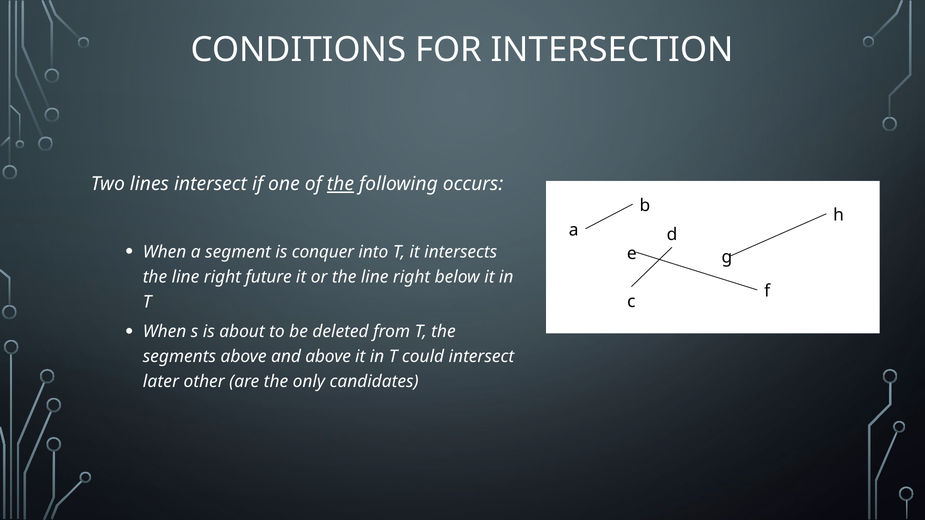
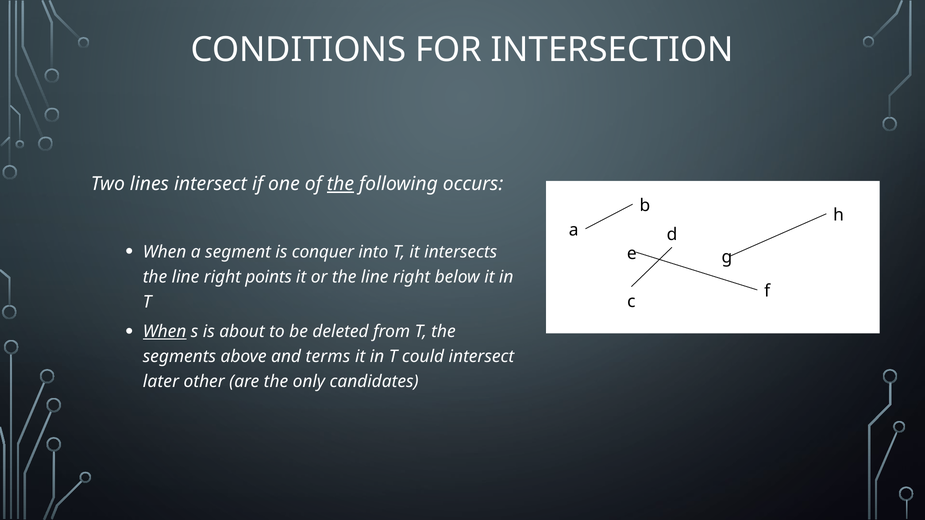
future: future -> points
When at (165, 332) underline: none -> present
and above: above -> terms
